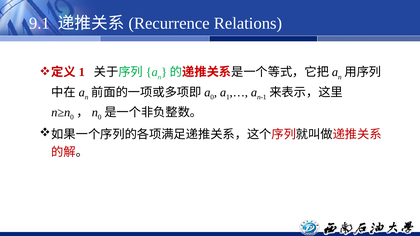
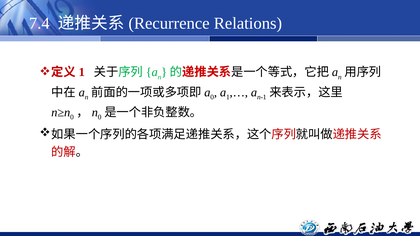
9.1: 9.1 -> 7.4
